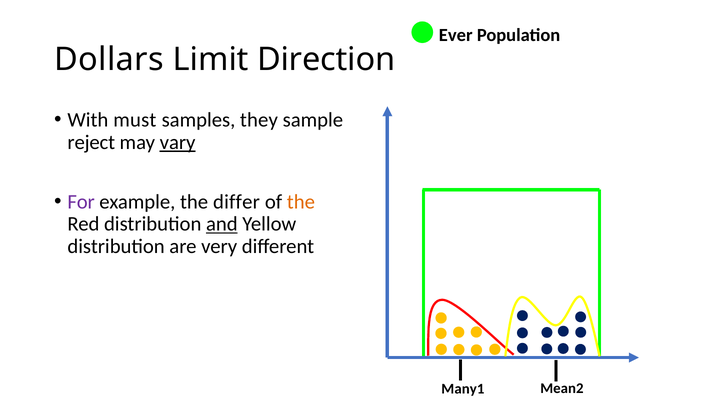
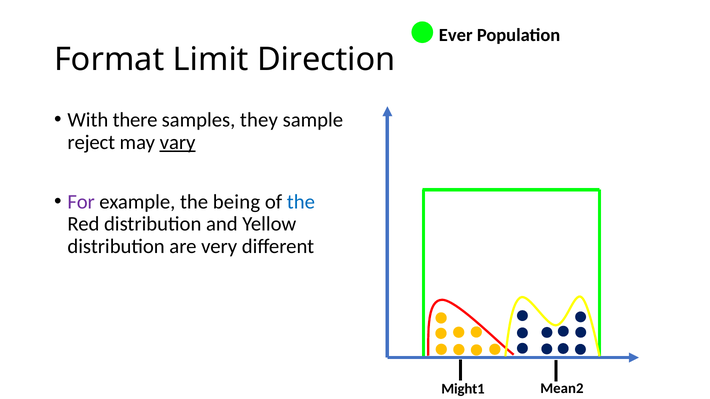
Dollars: Dollars -> Format
must: must -> there
differ: differ -> being
the at (301, 202) colour: orange -> blue
and underline: present -> none
Many1: Many1 -> Might1
